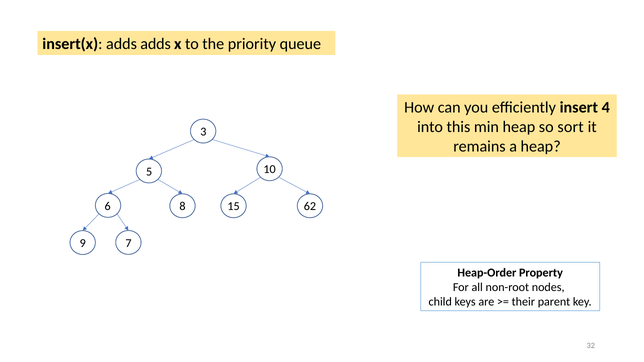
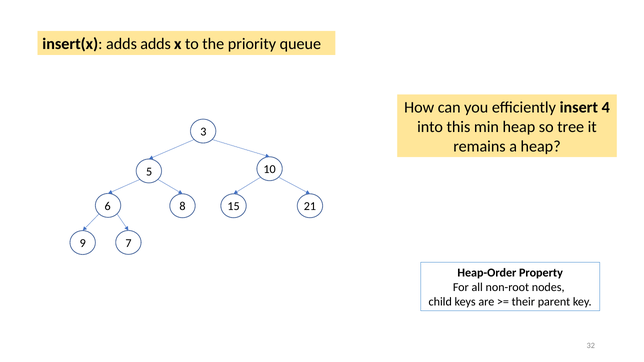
sort: sort -> tree
62: 62 -> 21
